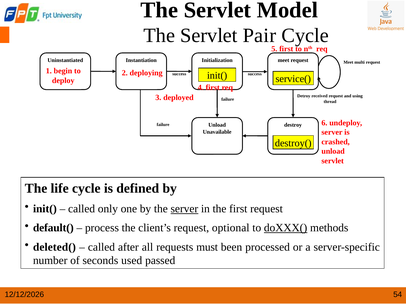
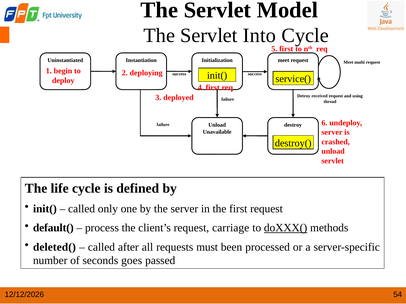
Pair: Pair -> Into
server at (184, 209) underline: present -> none
optional: optional -> carriage
used: used -> goes
